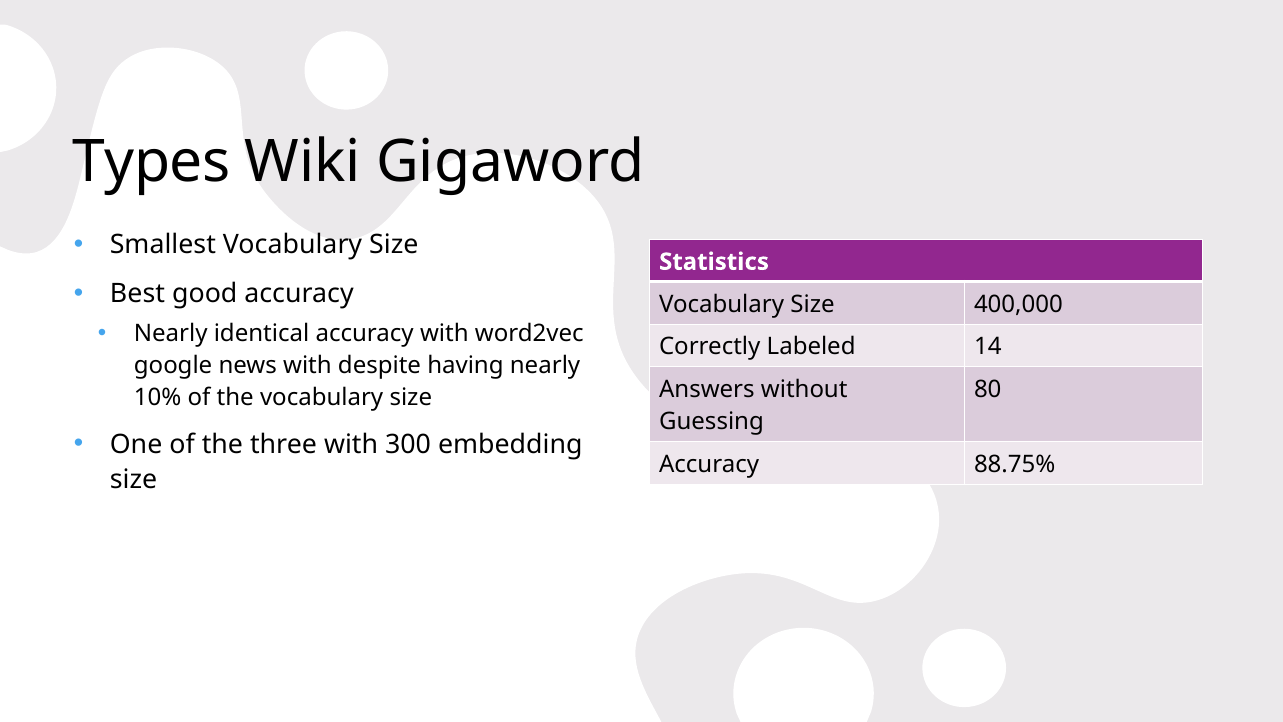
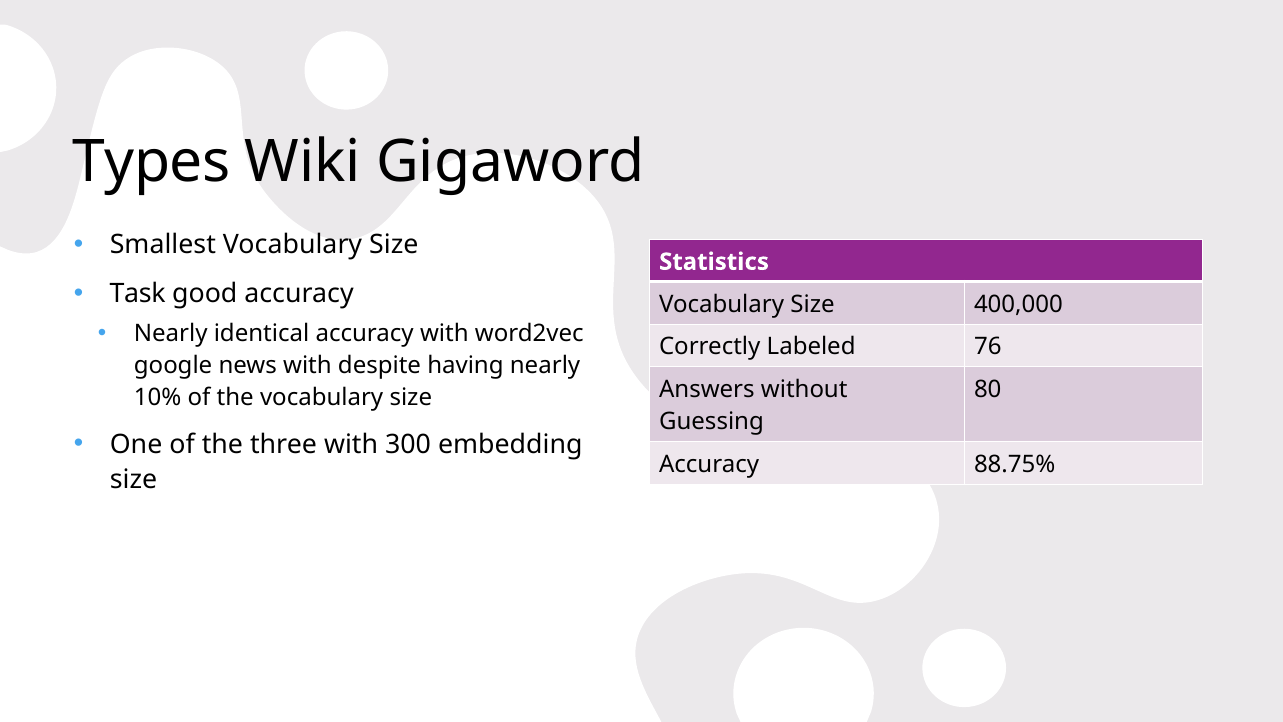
Best: Best -> Task
14: 14 -> 76
